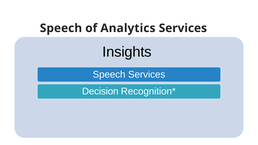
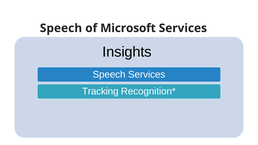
Analytics: Analytics -> Microsoft
Decision: Decision -> Tracking
